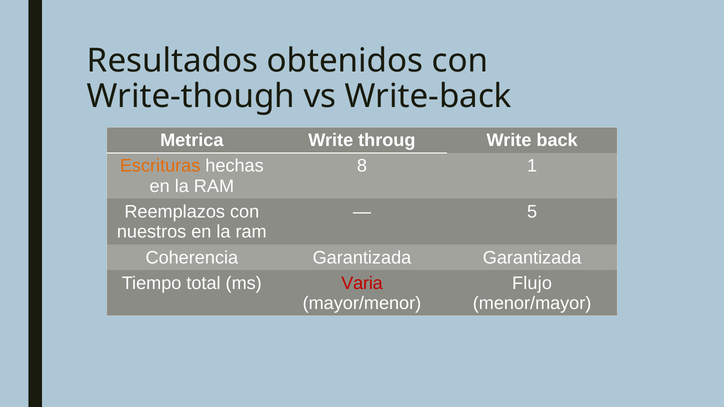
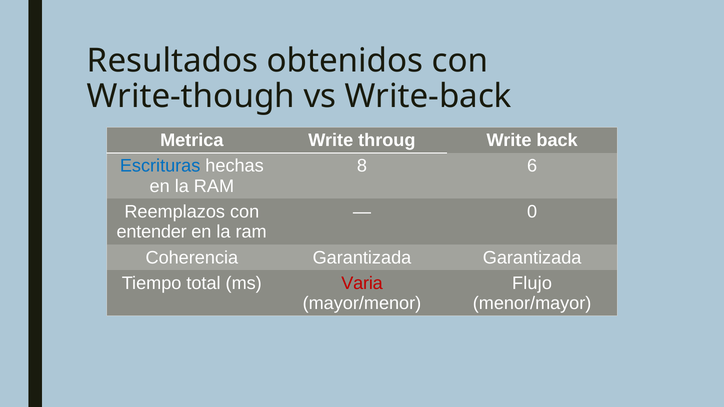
Escrituras colour: orange -> blue
1: 1 -> 6
5: 5 -> 0
nuestros: nuestros -> entender
